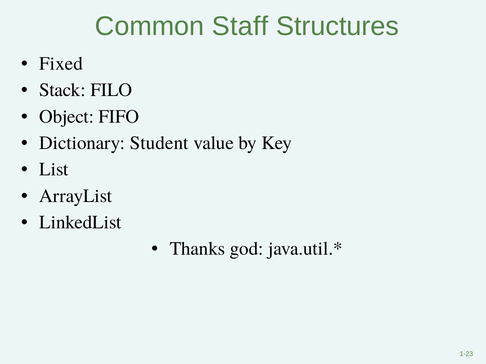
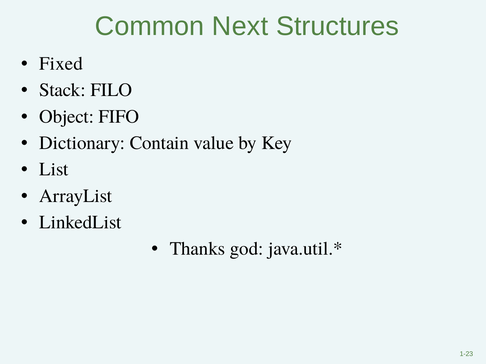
Staff: Staff -> Next
Student: Student -> Contain
